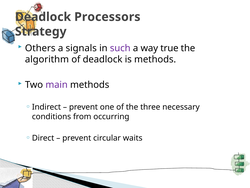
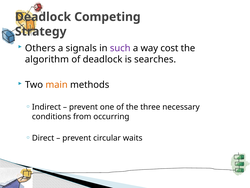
Processors: Processors -> Competing
true: true -> cost
is methods: methods -> searches
main colour: purple -> orange
